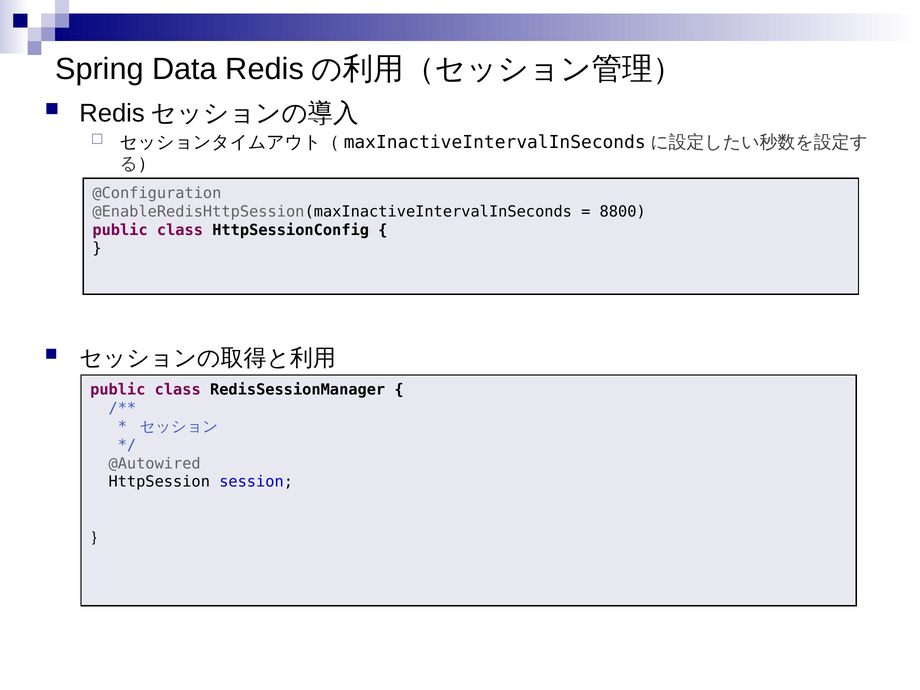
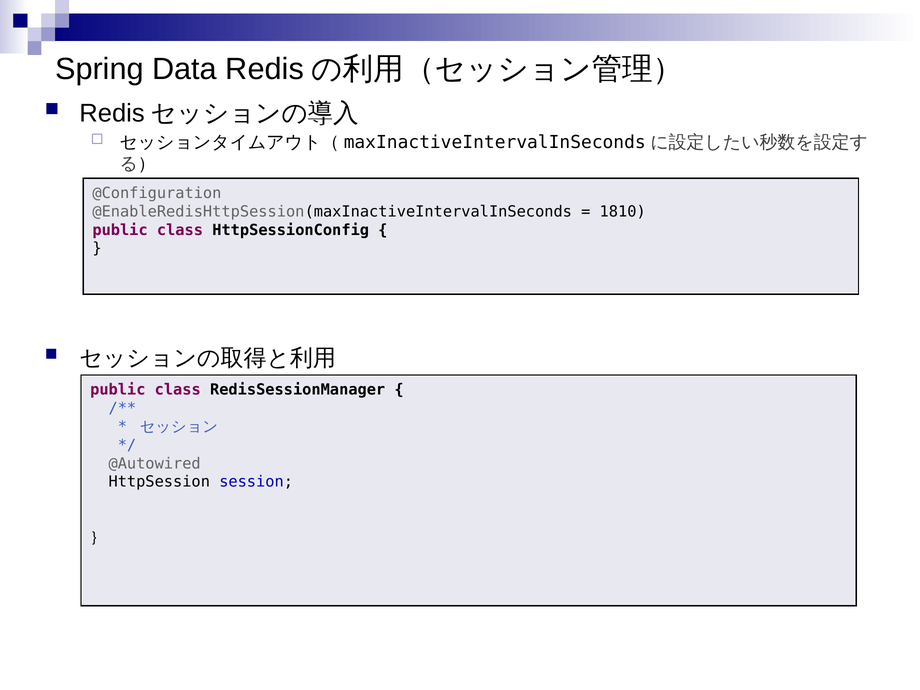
8800: 8800 -> 1810
